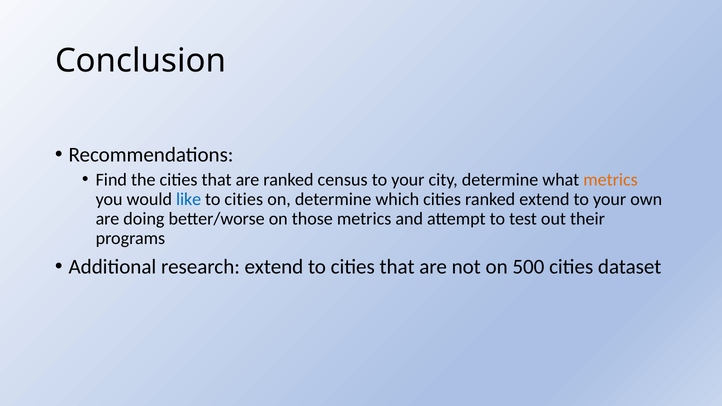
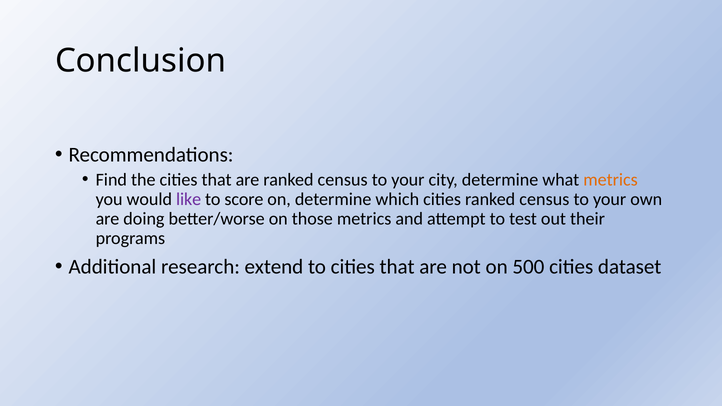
like colour: blue -> purple
cities at (244, 199): cities -> score
cities ranked extend: extend -> census
